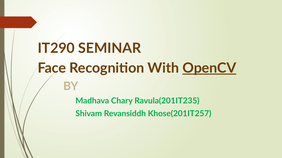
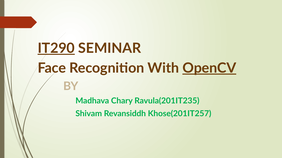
IT290 underline: none -> present
